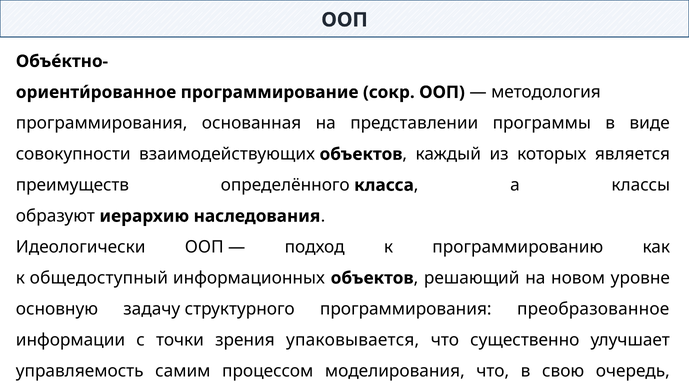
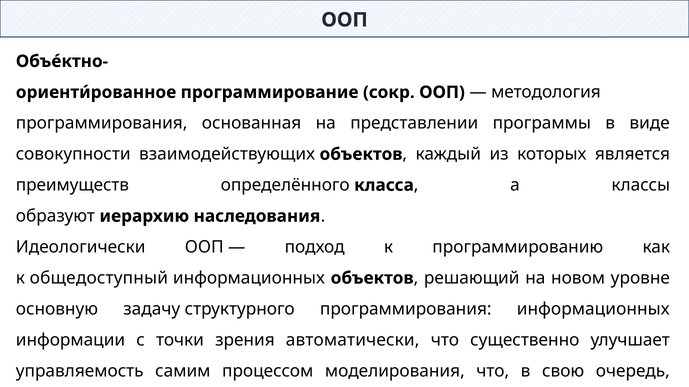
программирования преобразованное: преобразованное -> информационных
упаковывается: упаковывается -> автоматически
